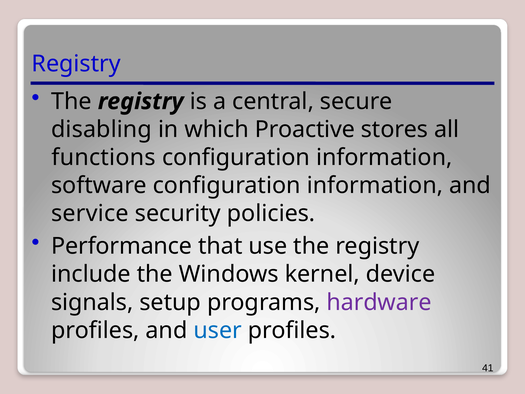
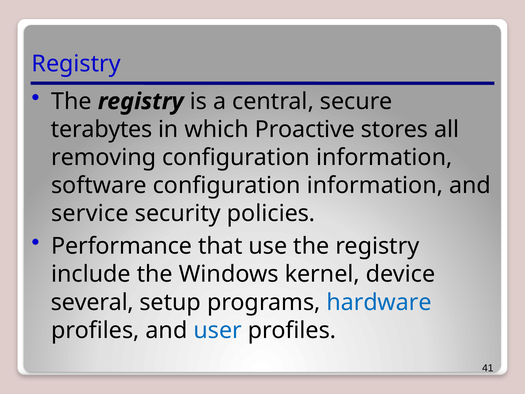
disabling: disabling -> terabytes
functions: functions -> removing
signals: signals -> several
hardware colour: purple -> blue
